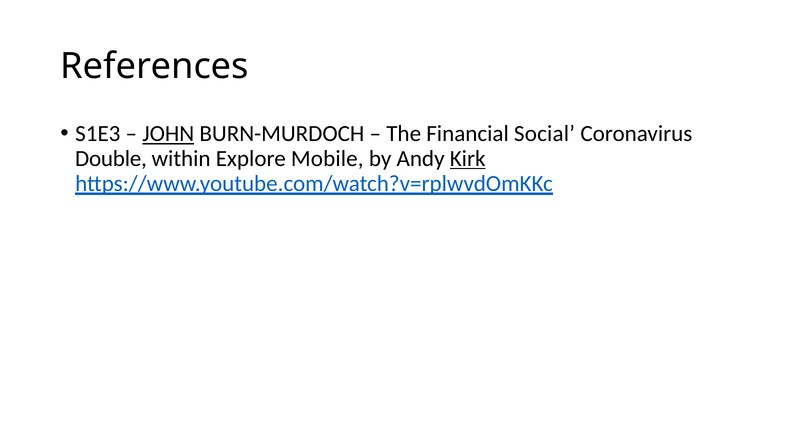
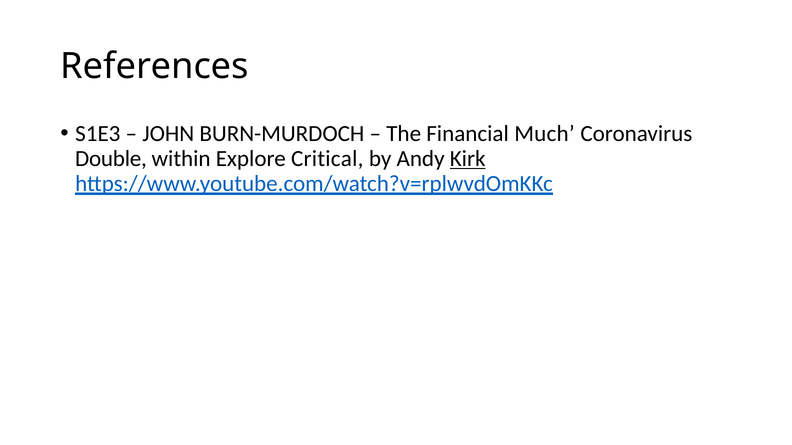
JOHN underline: present -> none
Social: Social -> Much
Mobile: Mobile -> Critical
